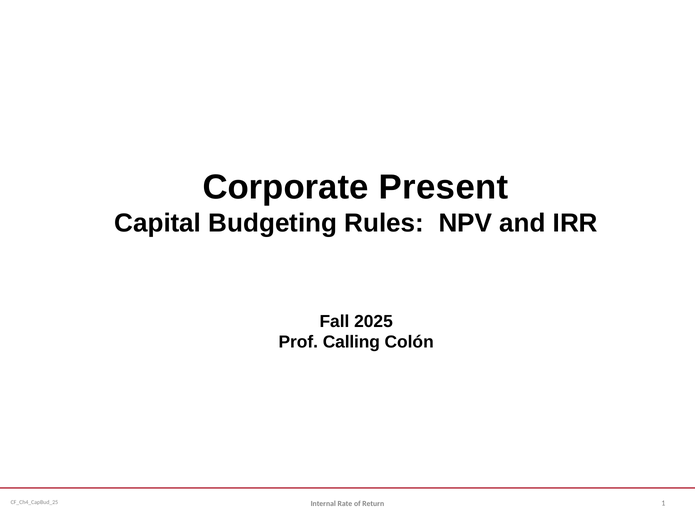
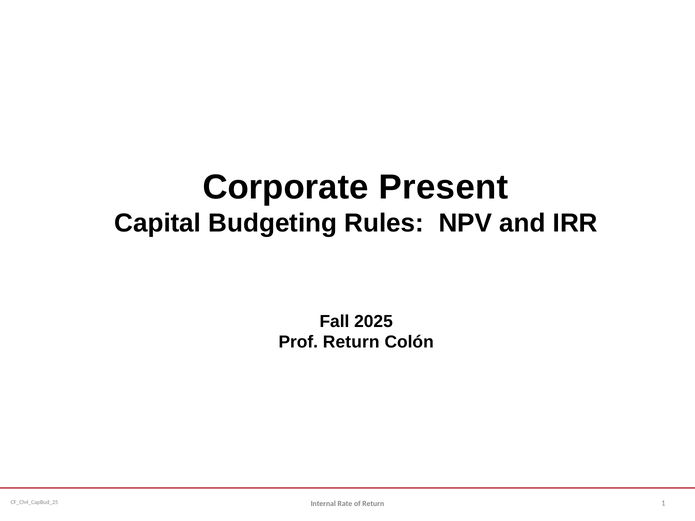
Prof Calling: Calling -> Return
